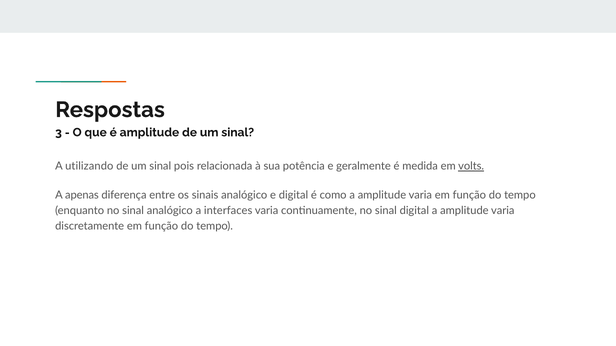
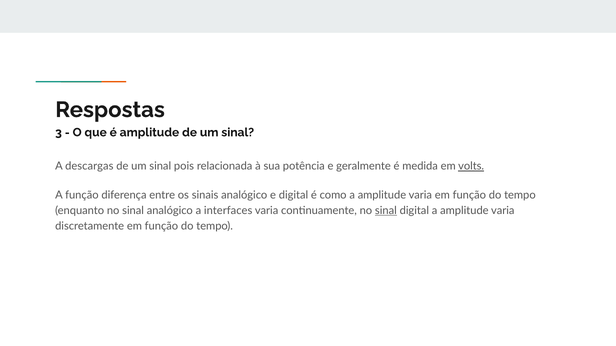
utilizando: utilizando -> descargas
A apenas: apenas -> função
sinal at (386, 211) underline: none -> present
